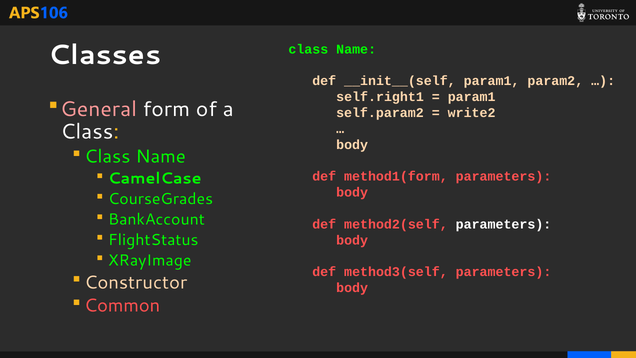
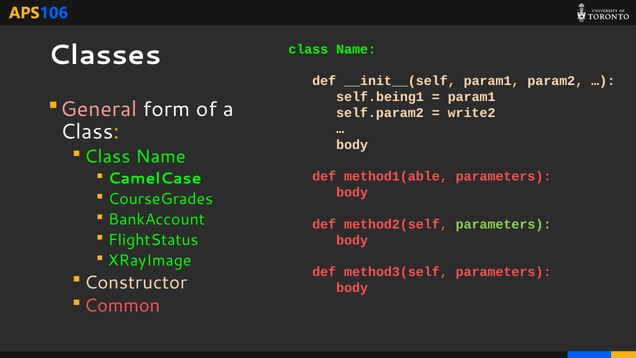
self.right1: self.right1 -> self.being1
method1(form: method1(form -> method1(able
parameters at (504, 224) colour: white -> light green
